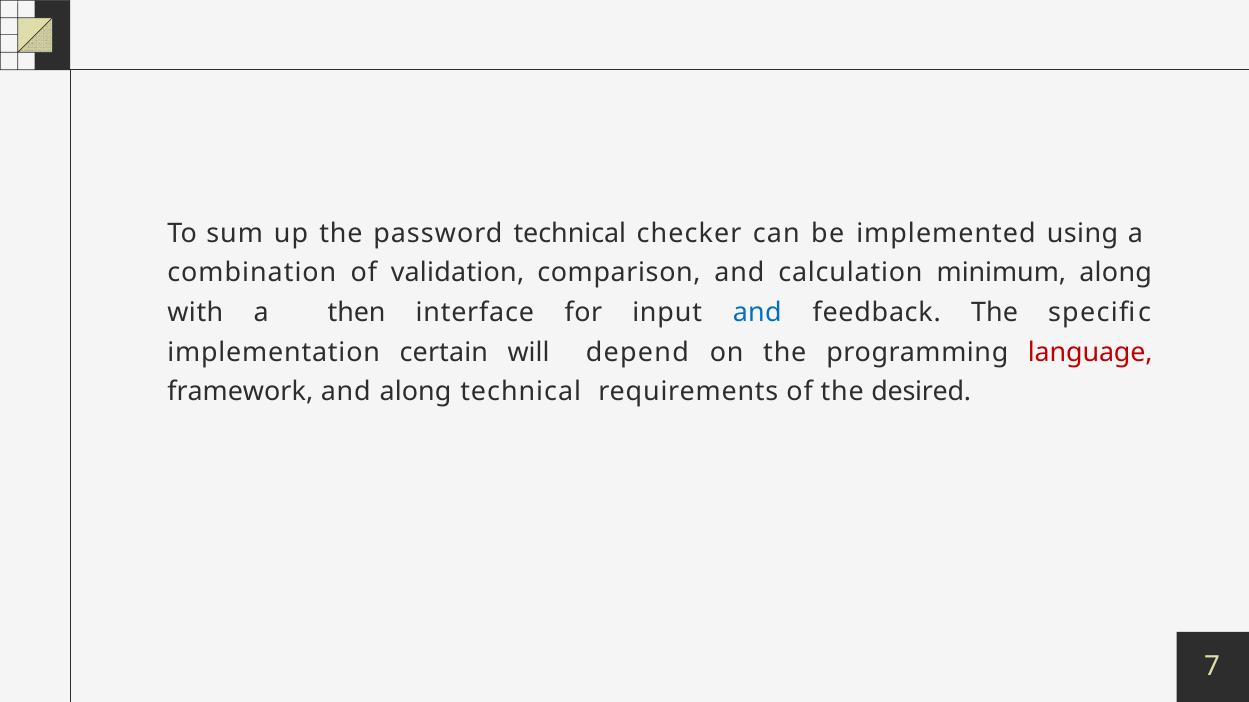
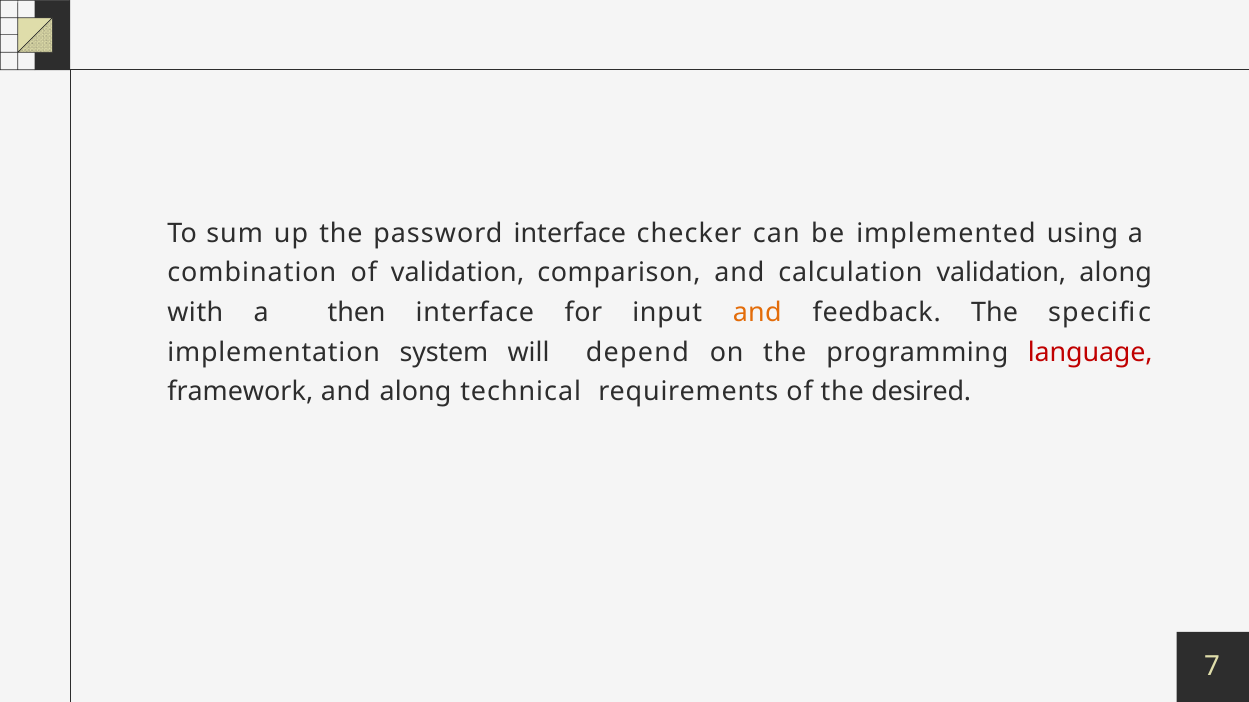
password technical: technical -> interface
calculation minimum: minimum -> validation
and at (757, 313) colour: blue -> orange
certain: certain -> system
